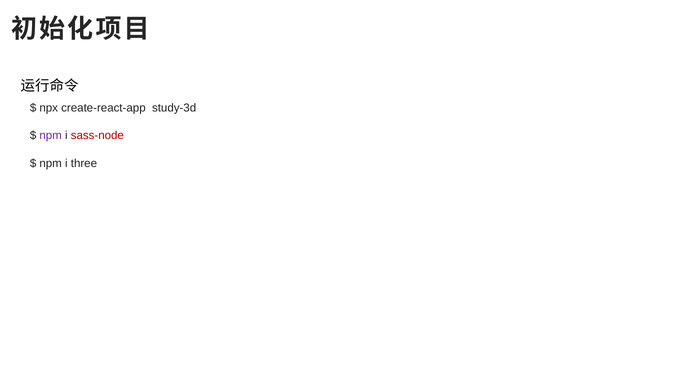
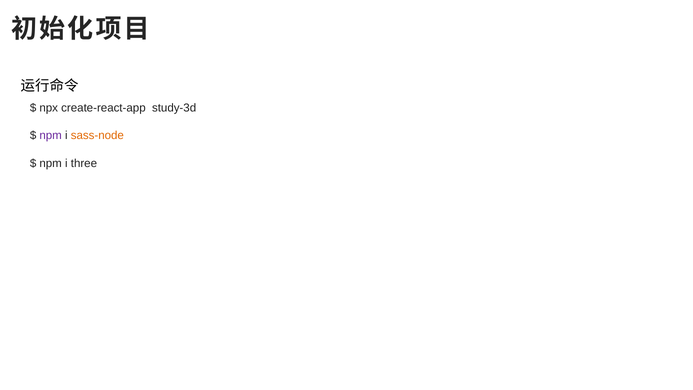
sass-node colour: red -> orange
